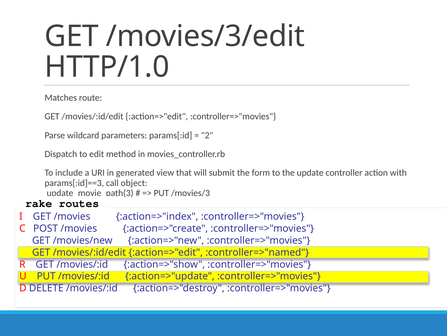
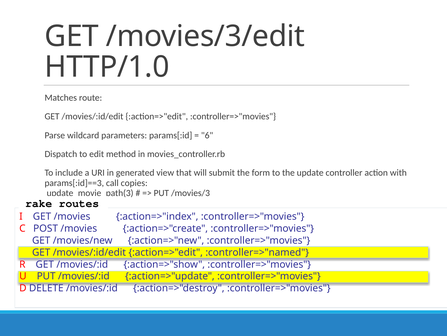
2: 2 -> 6
object: object -> copies
